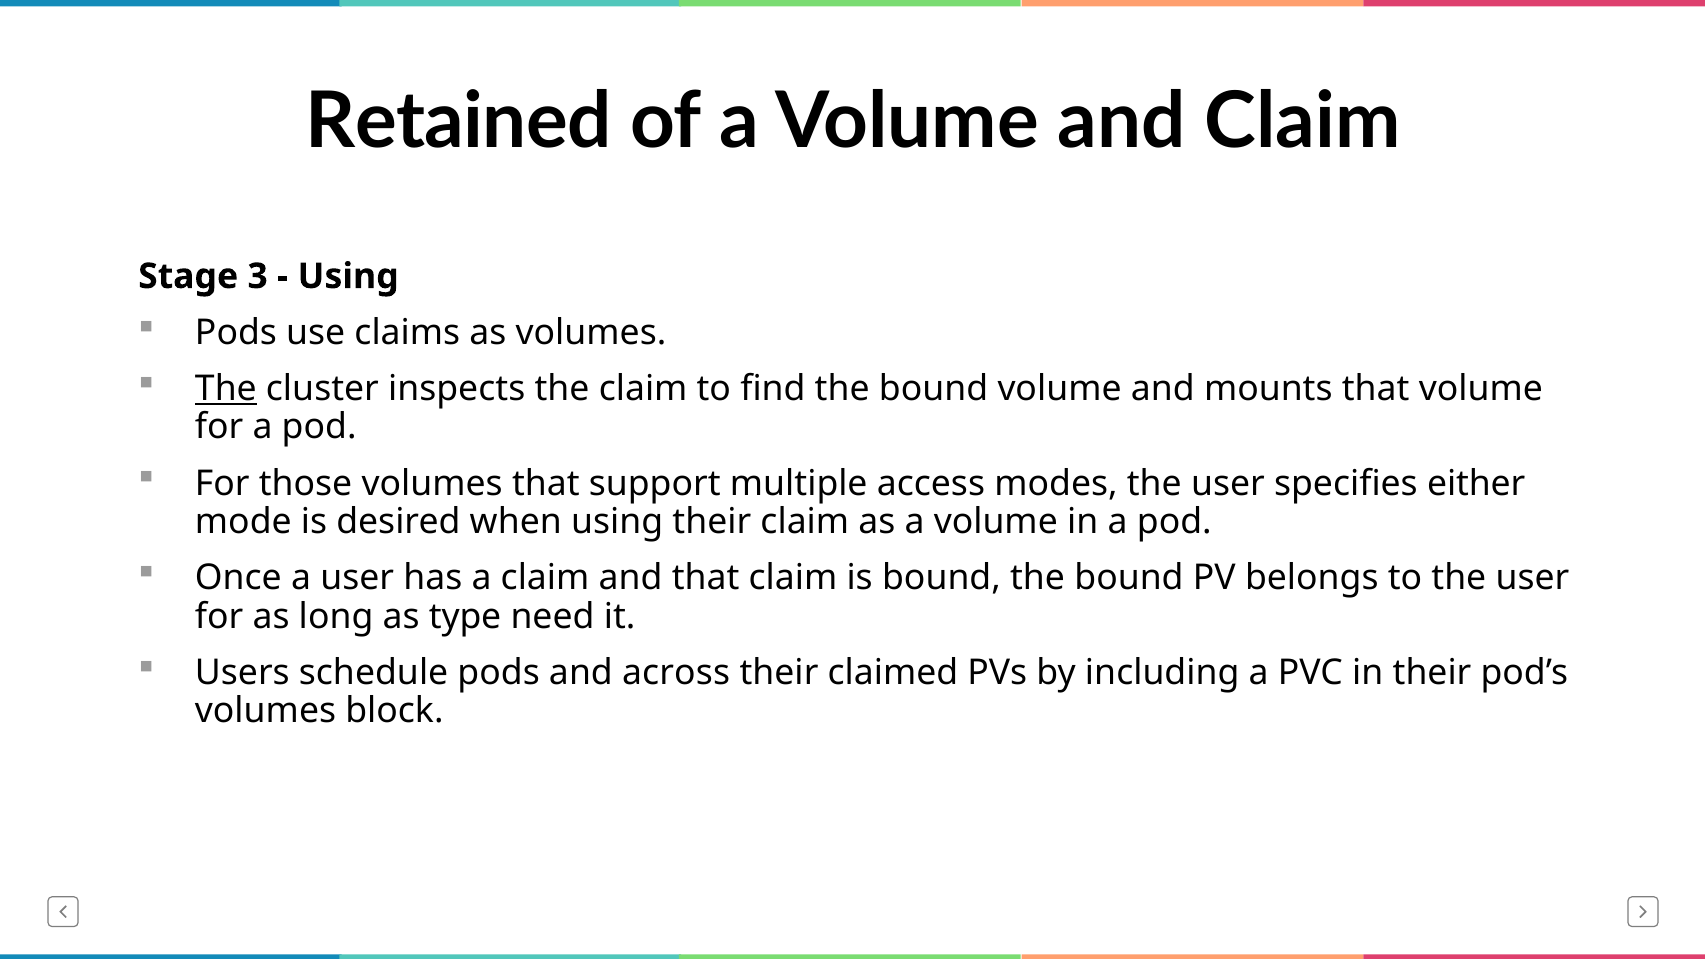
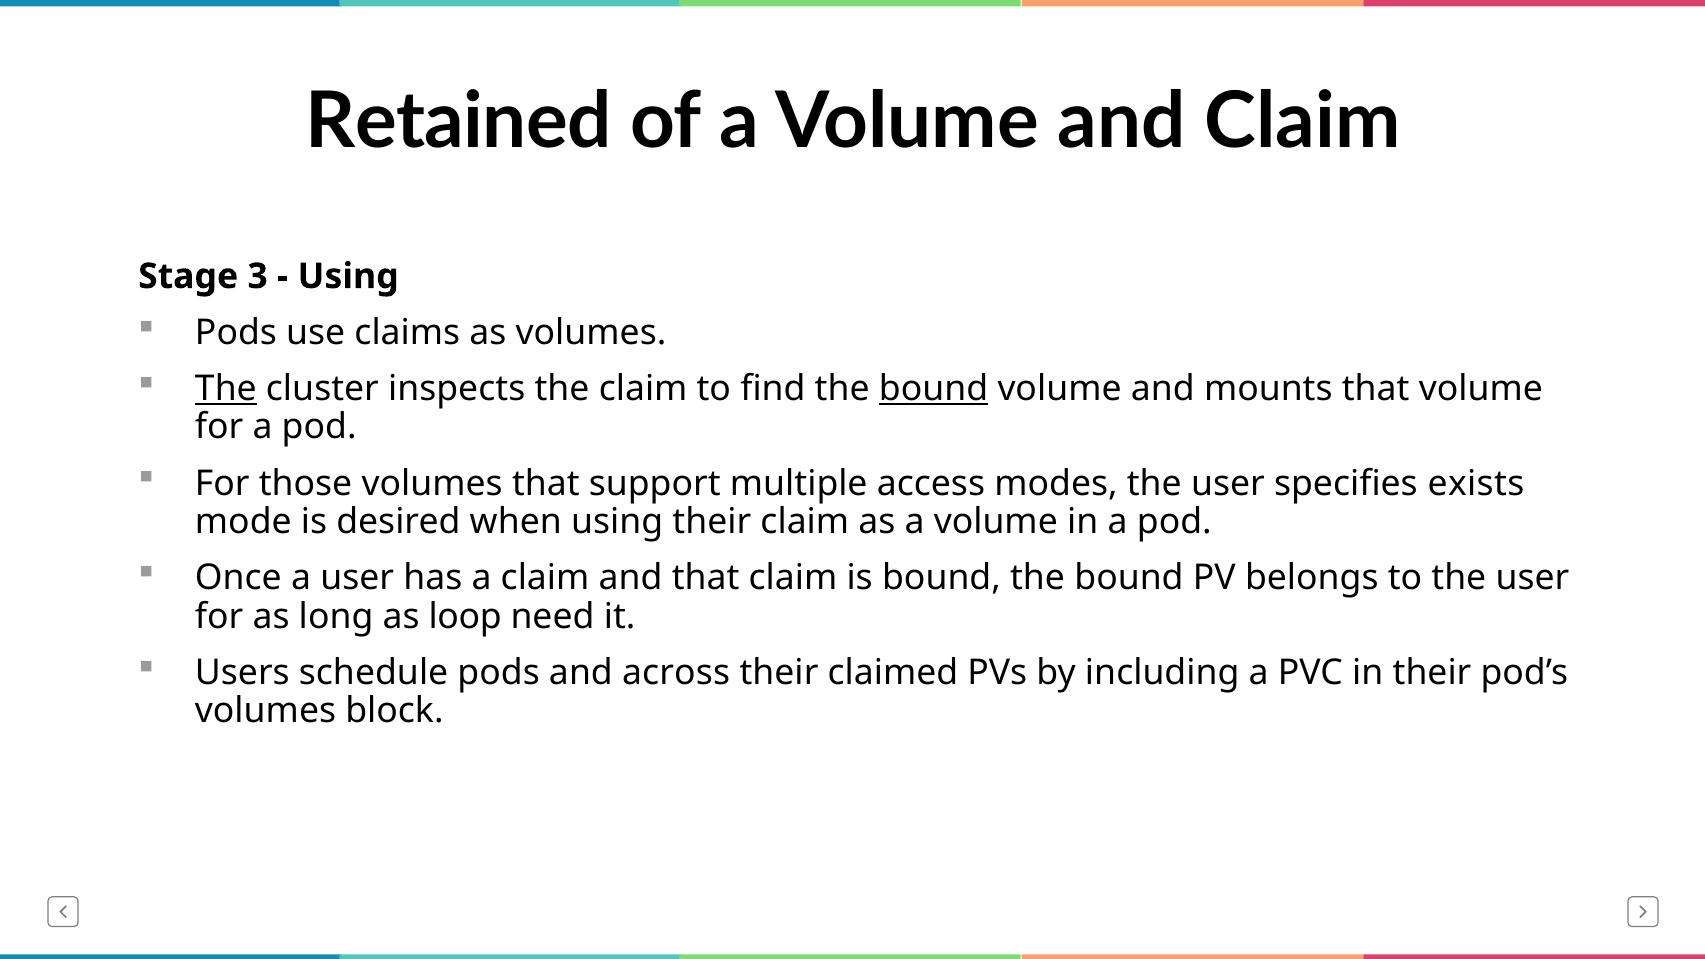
bound at (934, 389) underline: none -> present
either: either -> exists
type: type -> loop
